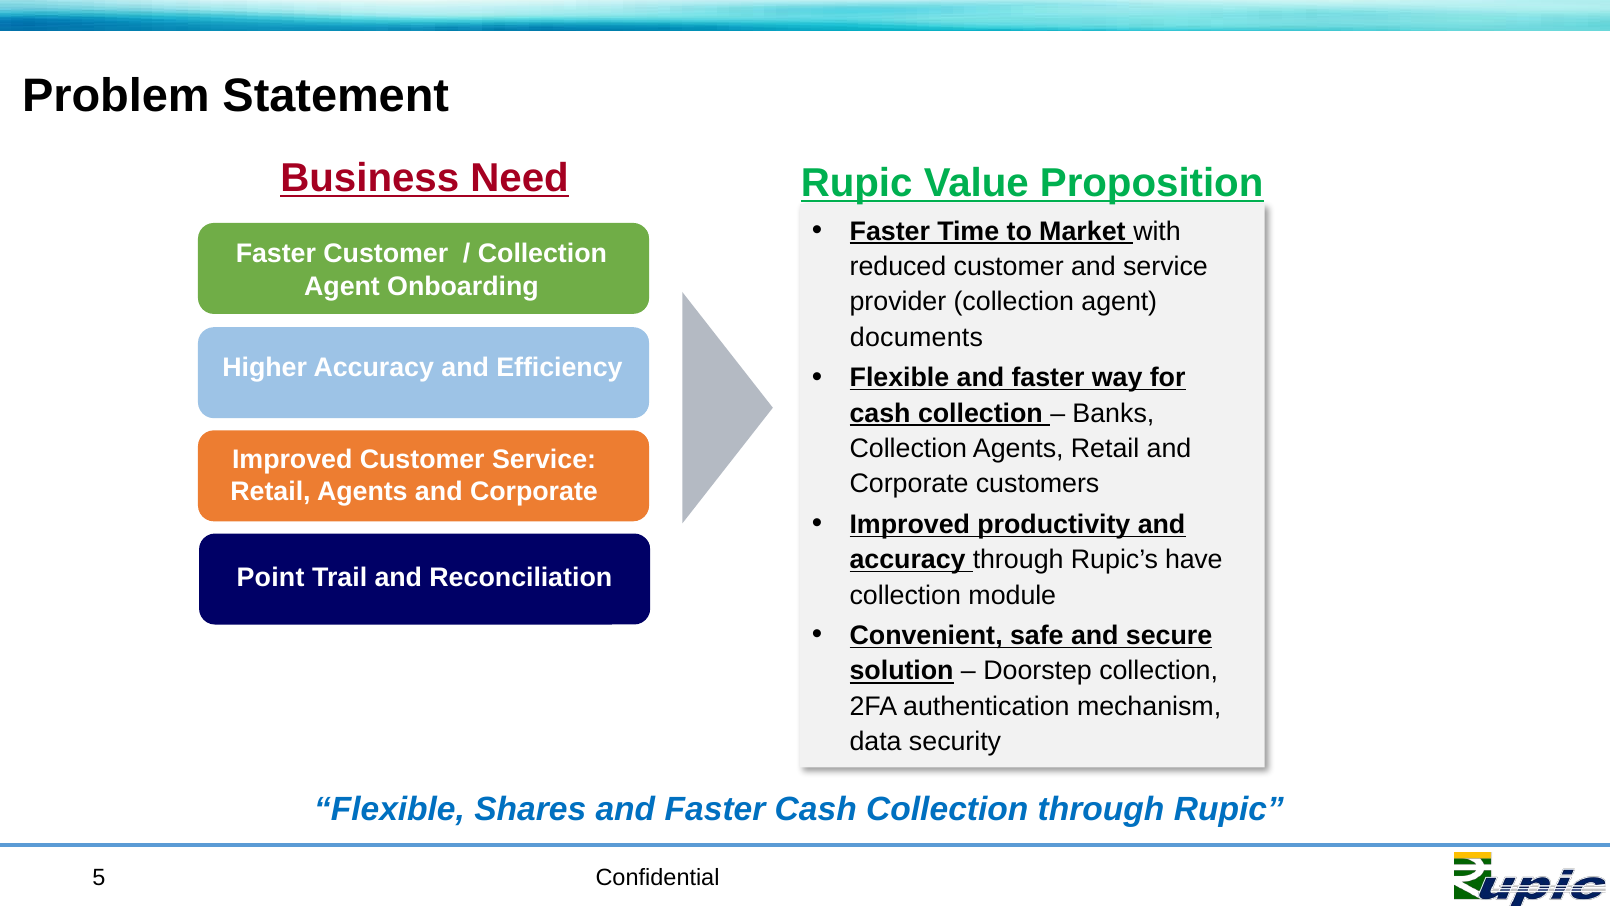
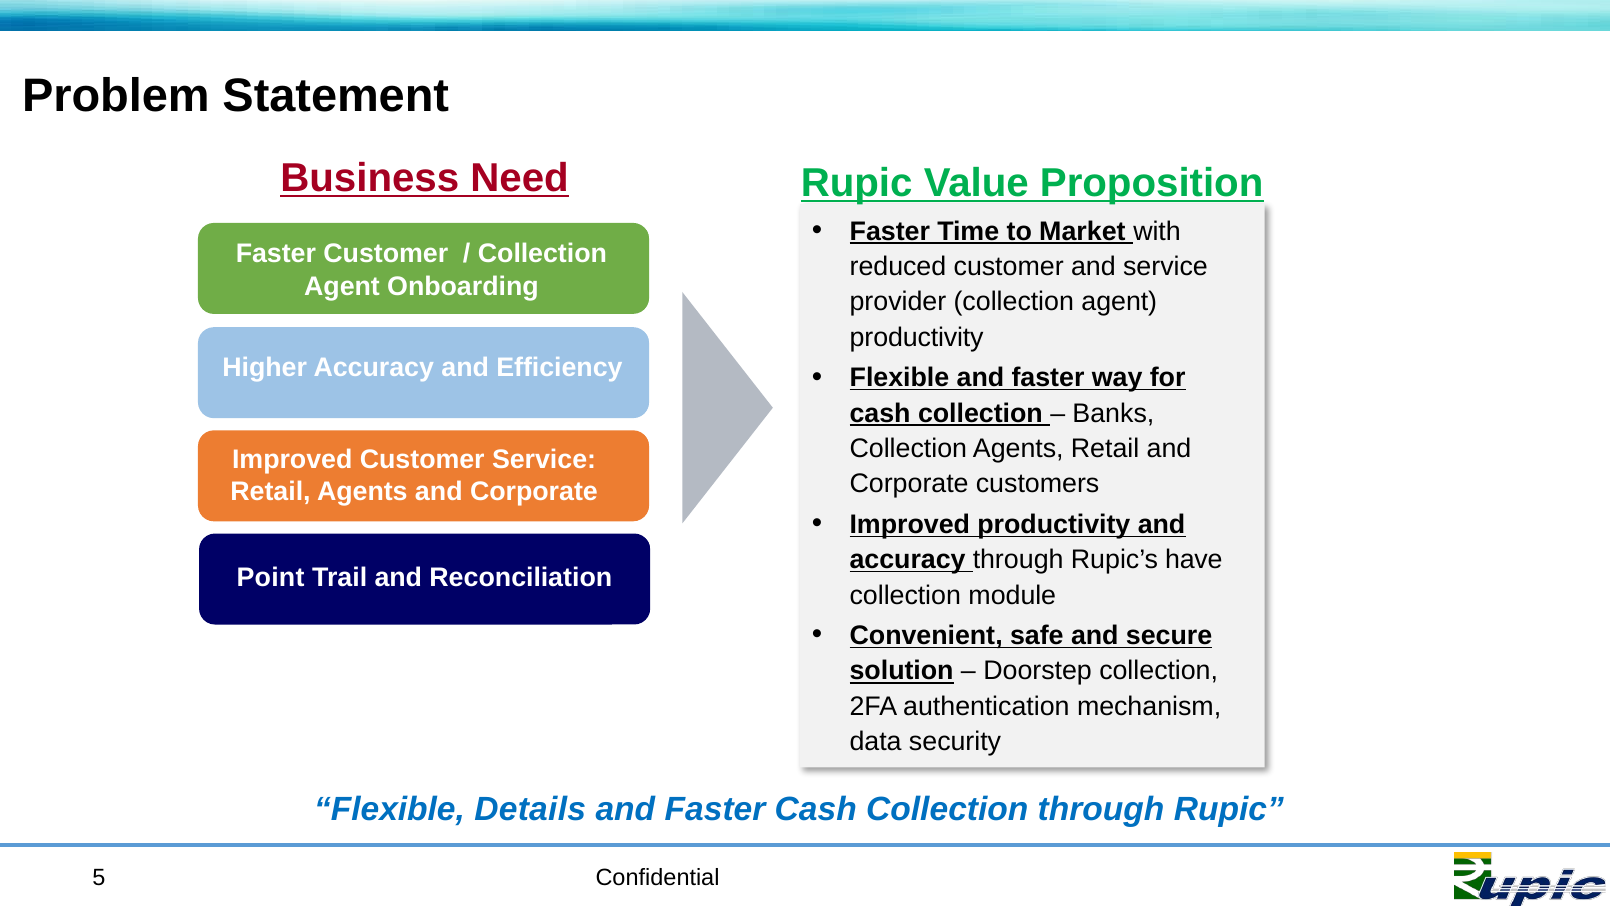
documents at (916, 337): documents -> productivity
Shares: Shares -> Details
